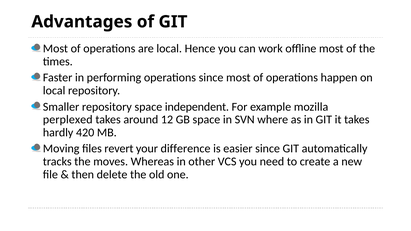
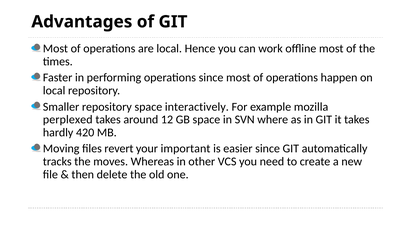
independent: independent -> interactively
difference: difference -> important
